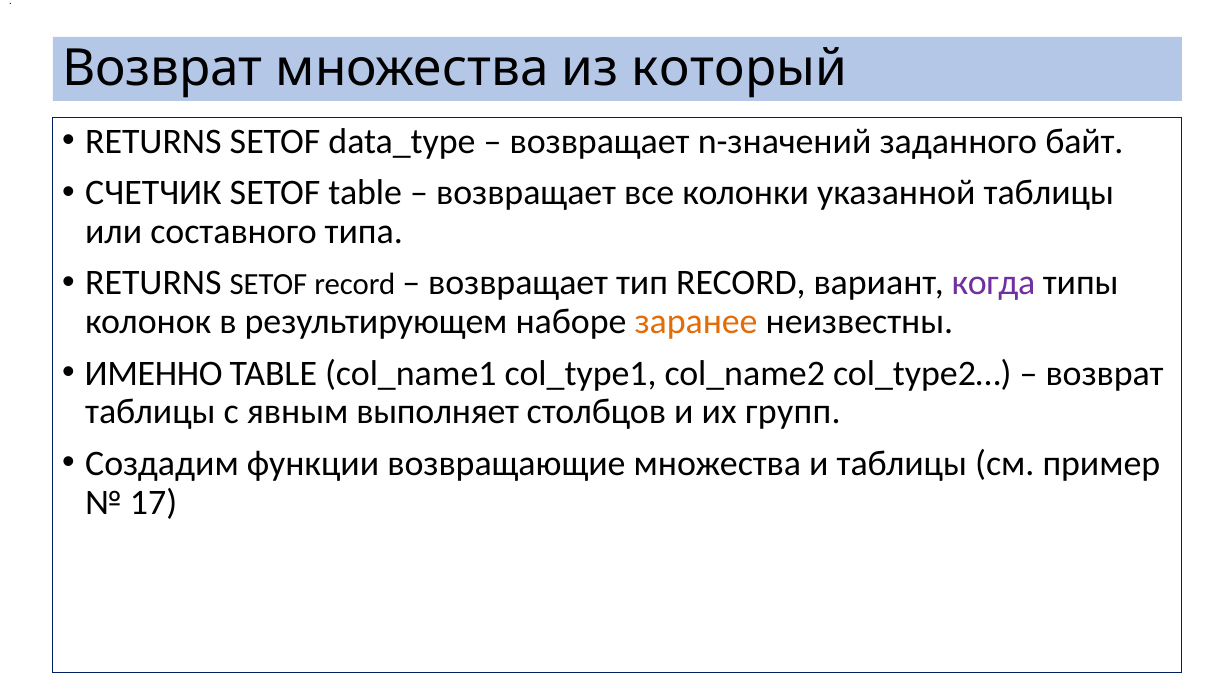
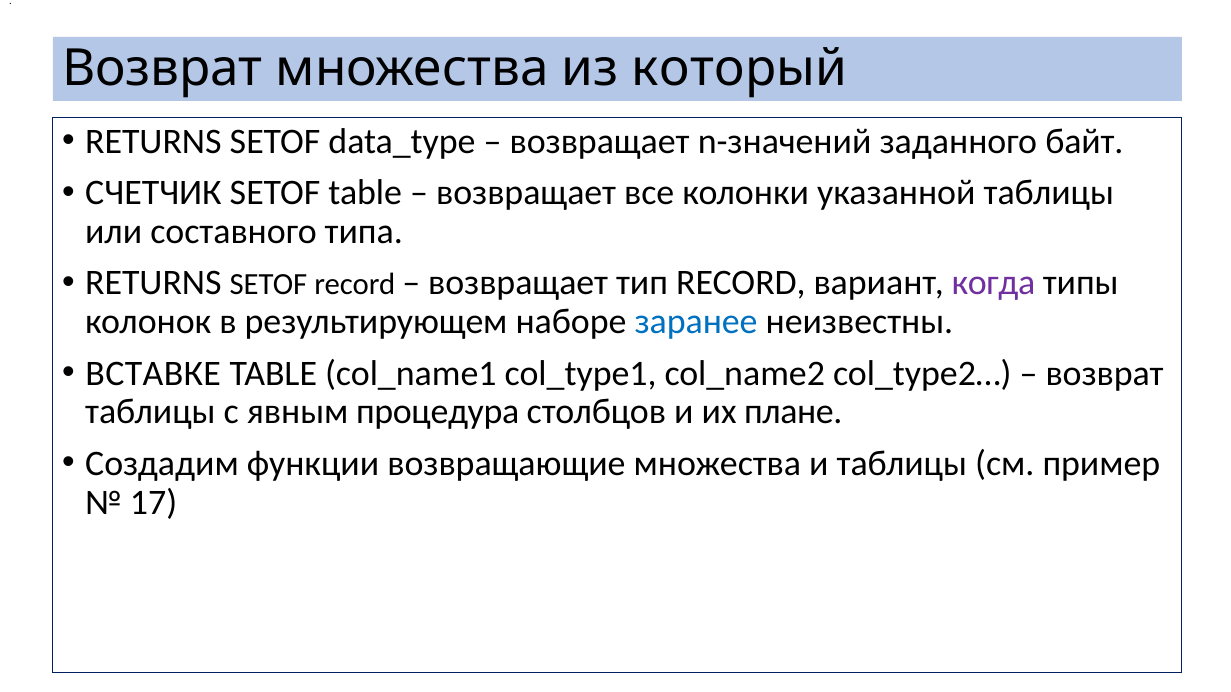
заранее colour: orange -> blue
ИМЕННО: ИМЕННО -> ВСТАВКЕ
выполняет: выполняет -> процедура
групп: групп -> плане
